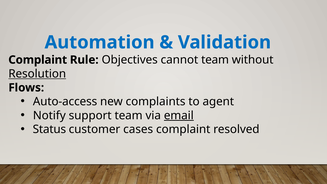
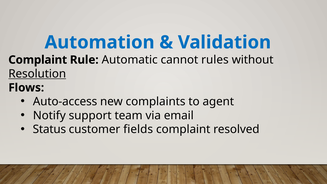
Objectives: Objectives -> Automatic
cannot team: team -> rules
email underline: present -> none
cases: cases -> fields
